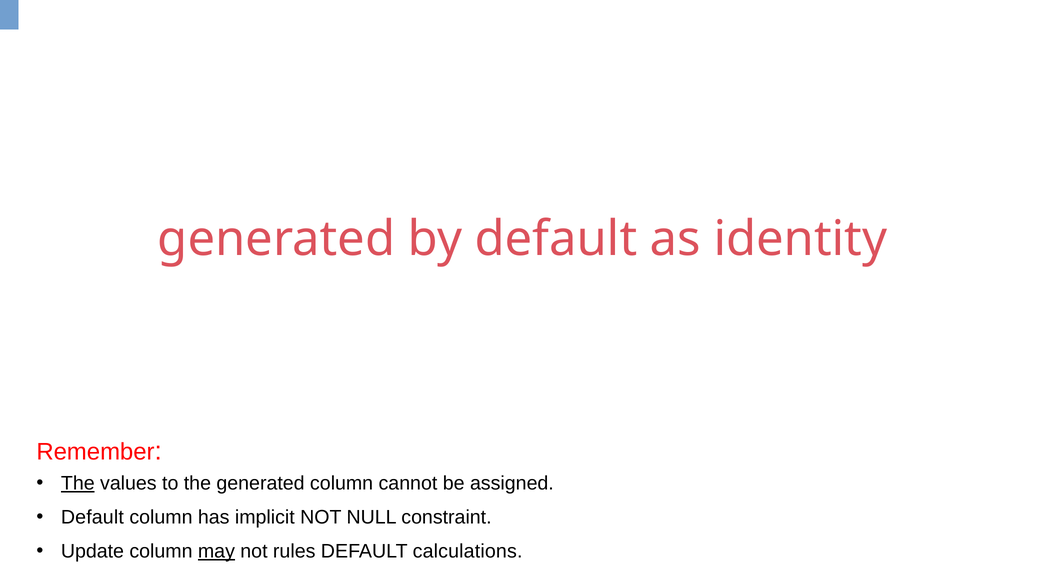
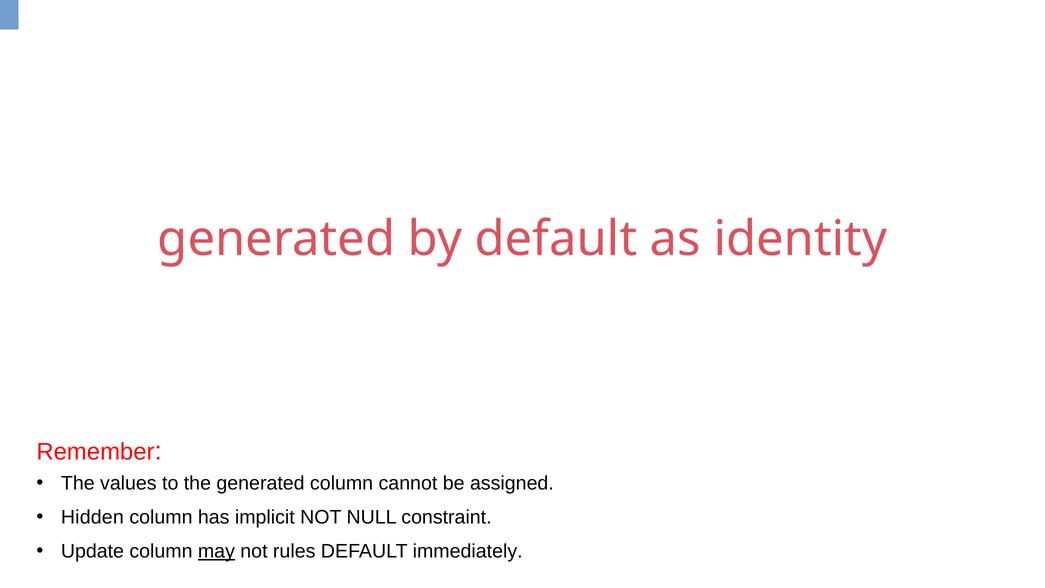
The at (78, 483) underline: present -> none
Default at (92, 517): Default -> Hidden
calculations: calculations -> immediately
